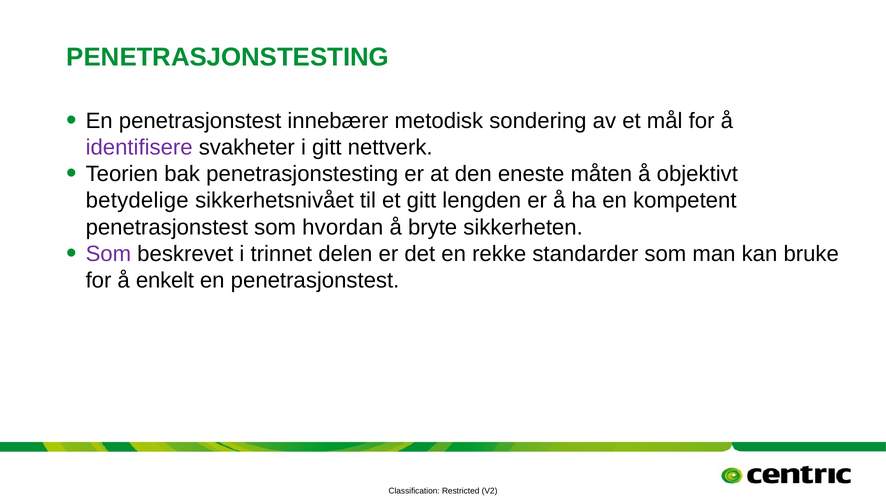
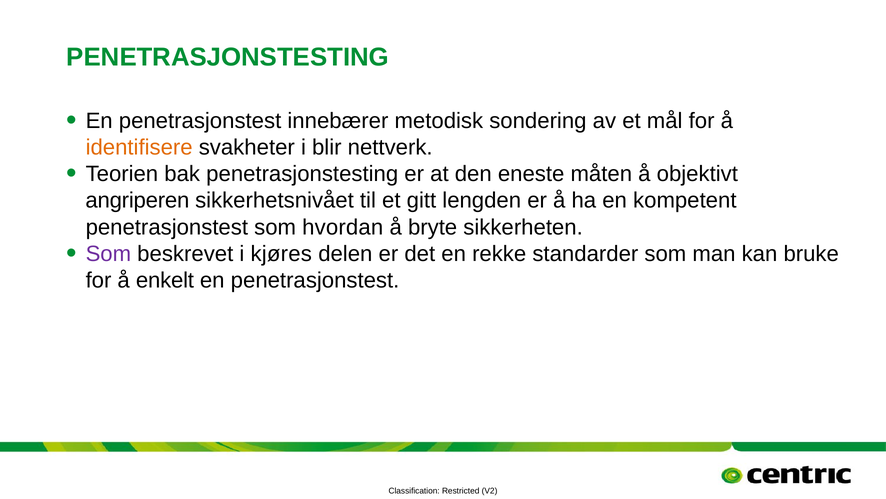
identifisere colour: purple -> orange
i gitt: gitt -> blir
betydelige: betydelige -> angriperen
trinnet: trinnet -> kjøres
